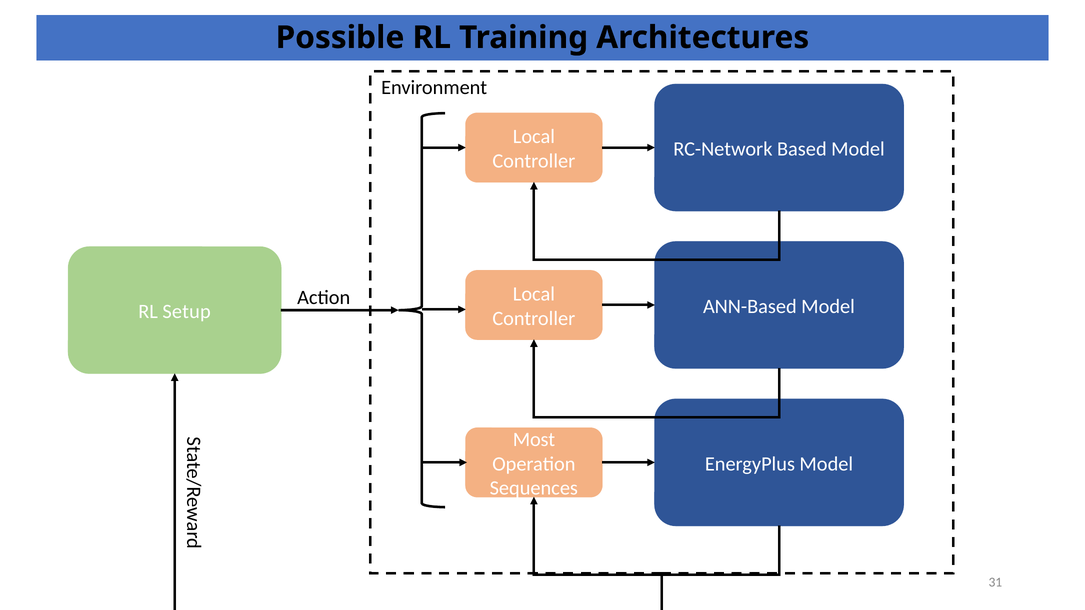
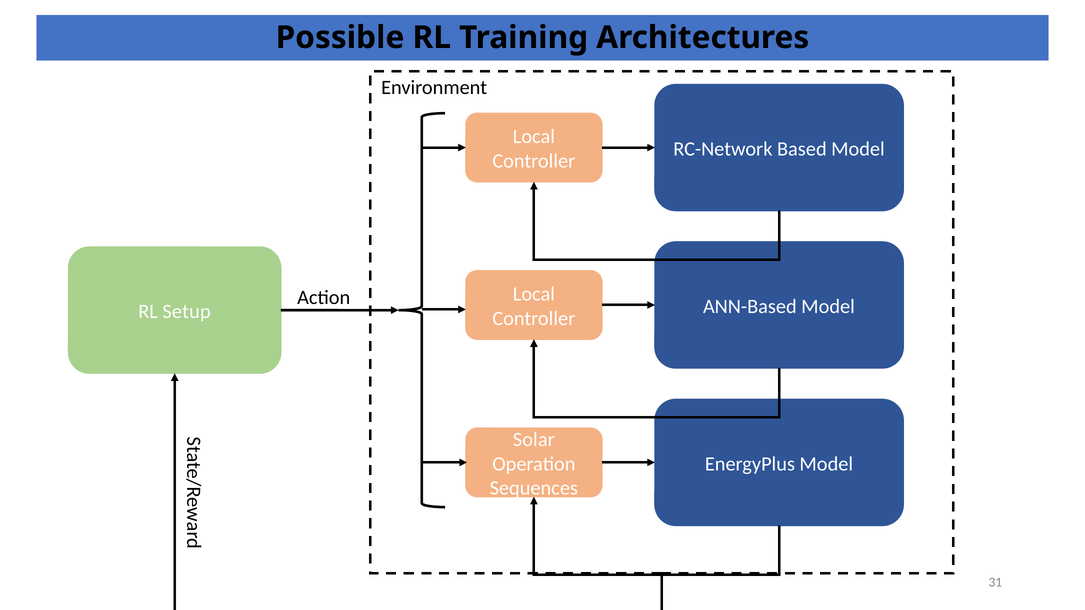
Most: Most -> Solar
